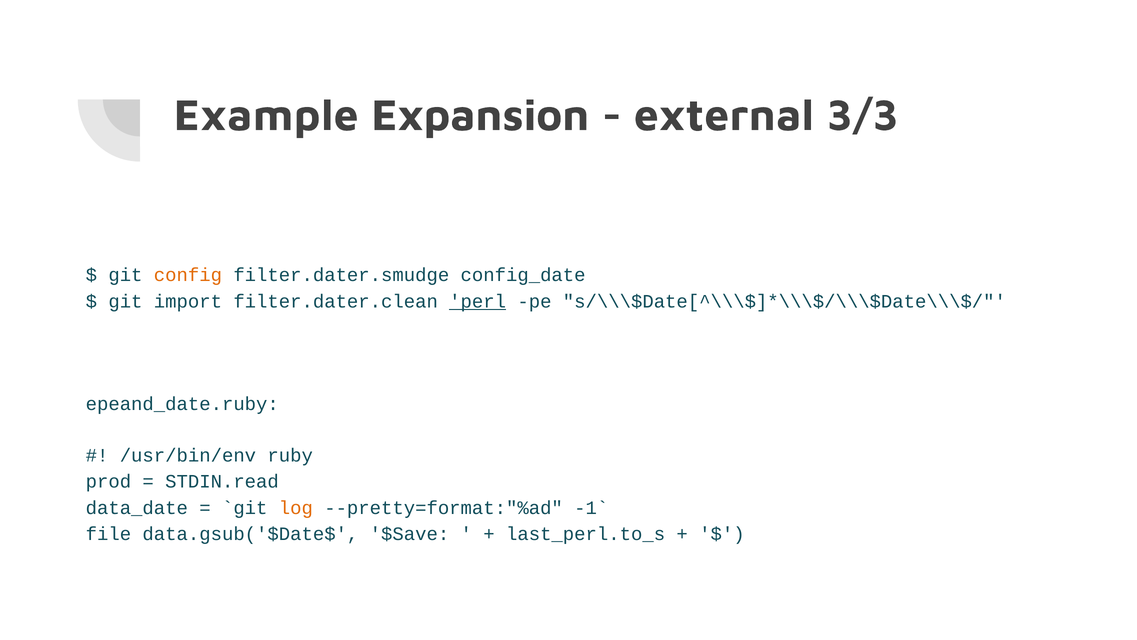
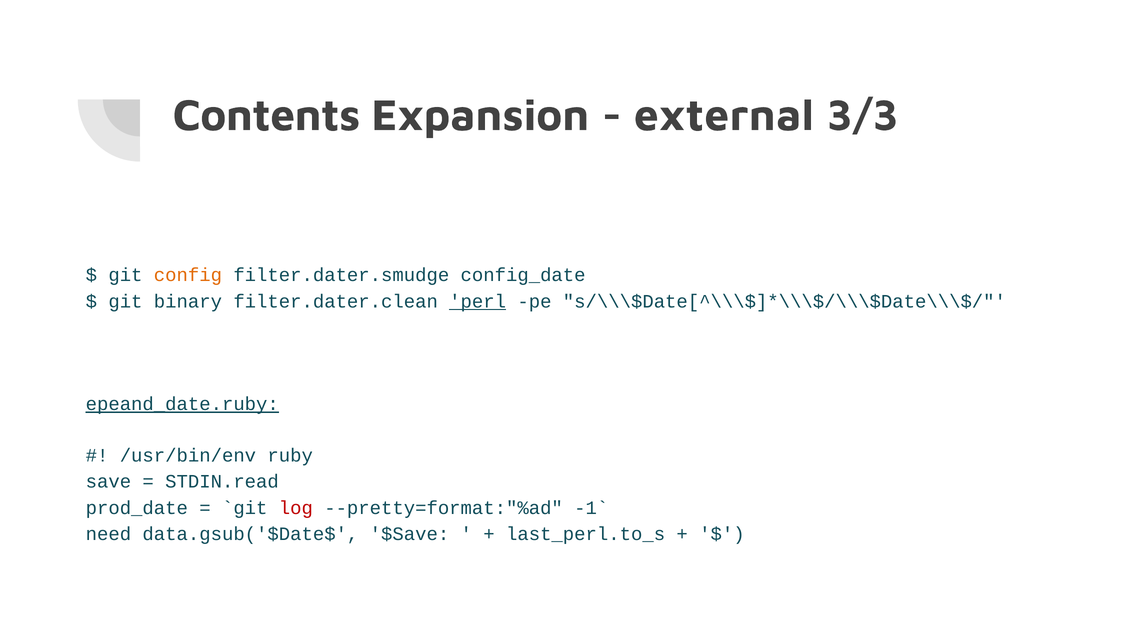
Example: Example -> Contents
import: import -> binary
epeand_date.ruby underline: none -> present
prod: prod -> save
data_date: data_date -> prod_date
log colour: orange -> red
file: file -> need
